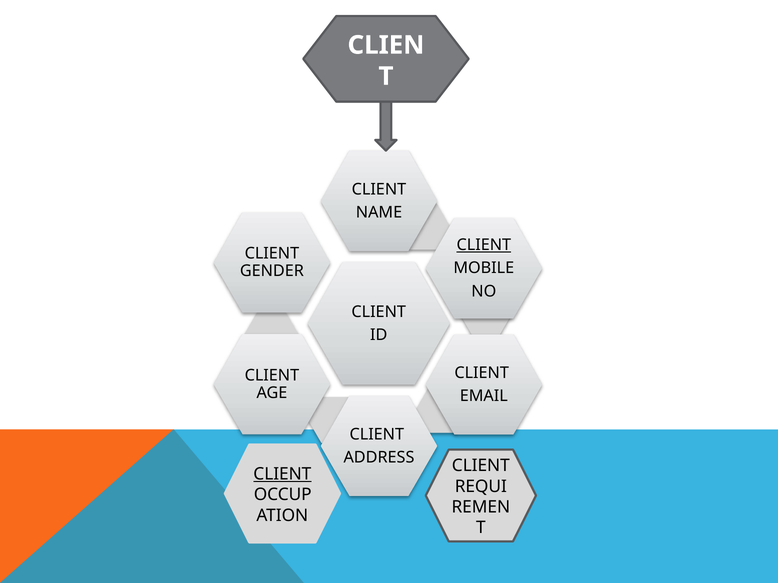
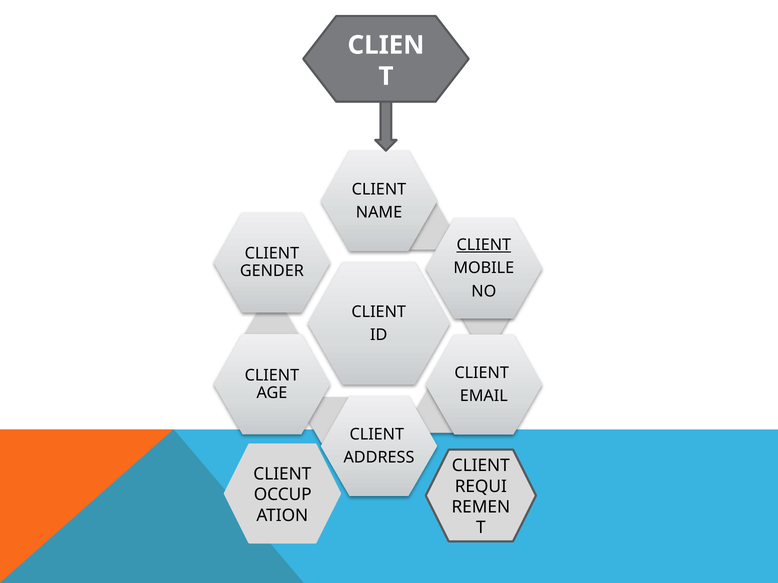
CLIENT at (282, 474) underline: present -> none
